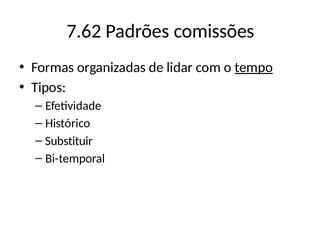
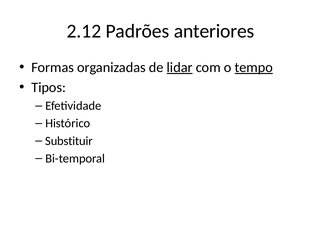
7.62: 7.62 -> 2.12
comissões: comissões -> anteriores
lidar underline: none -> present
